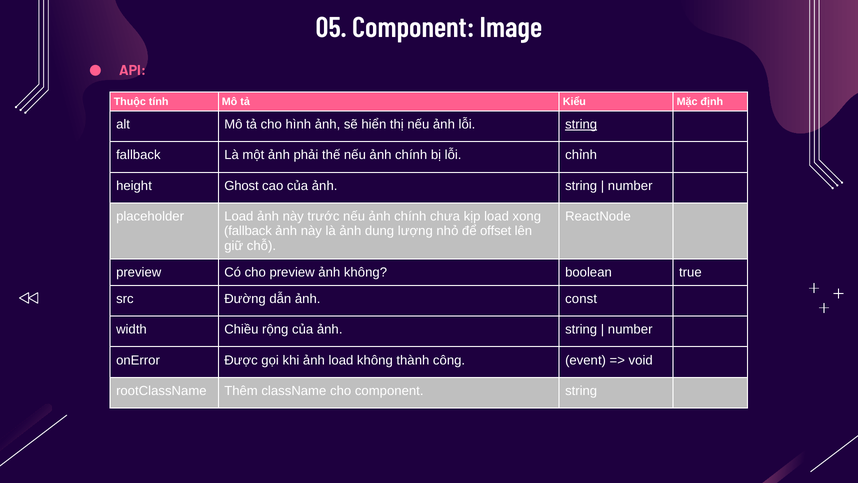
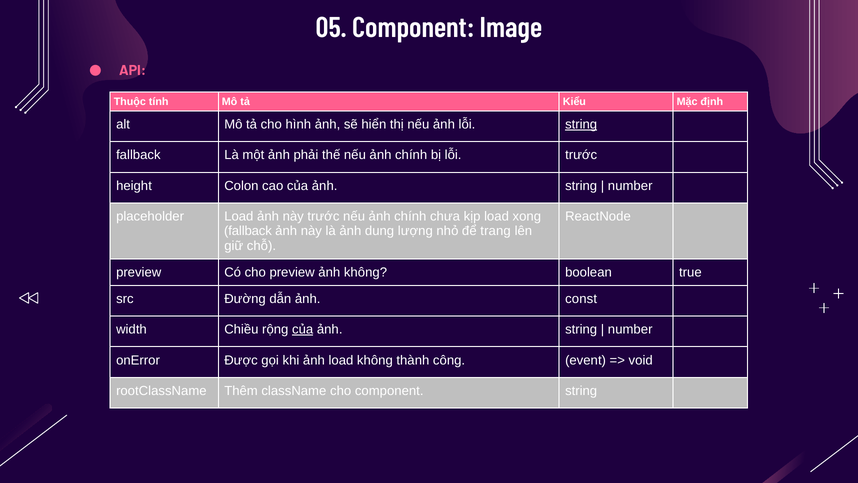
lỗi chỉnh: chỉnh -> trước
Ghost: Ghost -> Colon
offset: offset -> trang
của at (303, 329) underline: none -> present
